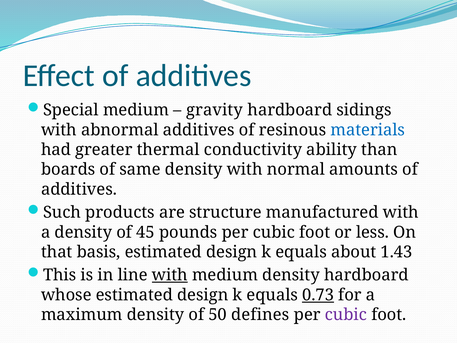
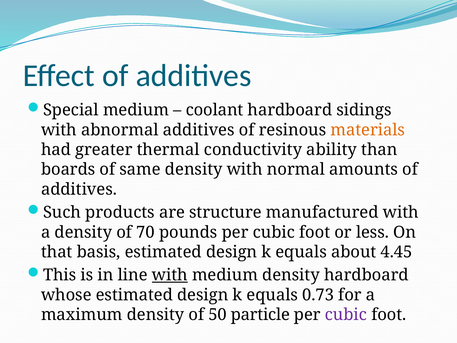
gravity: gravity -> coolant
materials colour: blue -> orange
45: 45 -> 70
1.43: 1.43 -> 4.45
0.73 underline: present -> none
defines: defines -> particle
